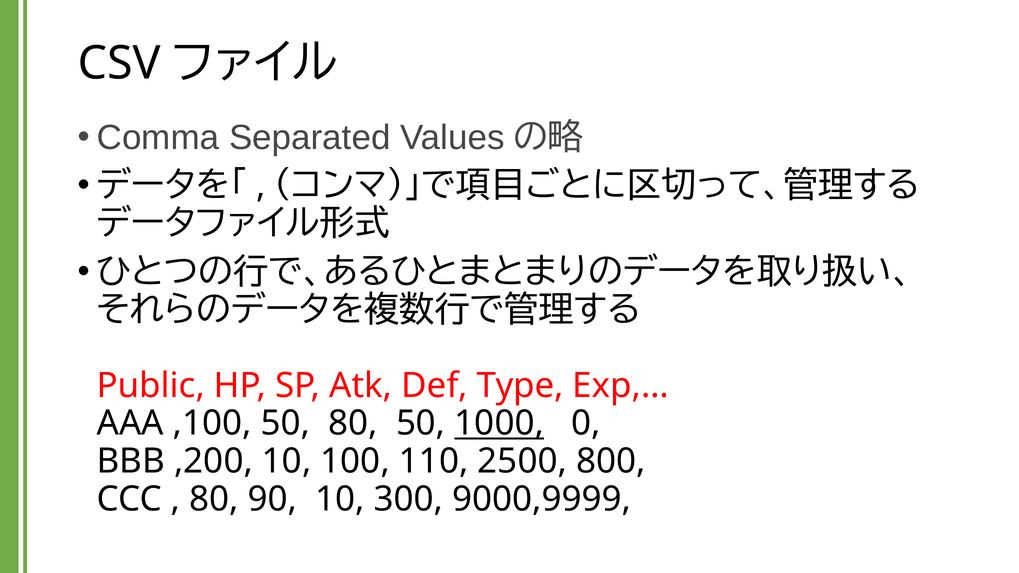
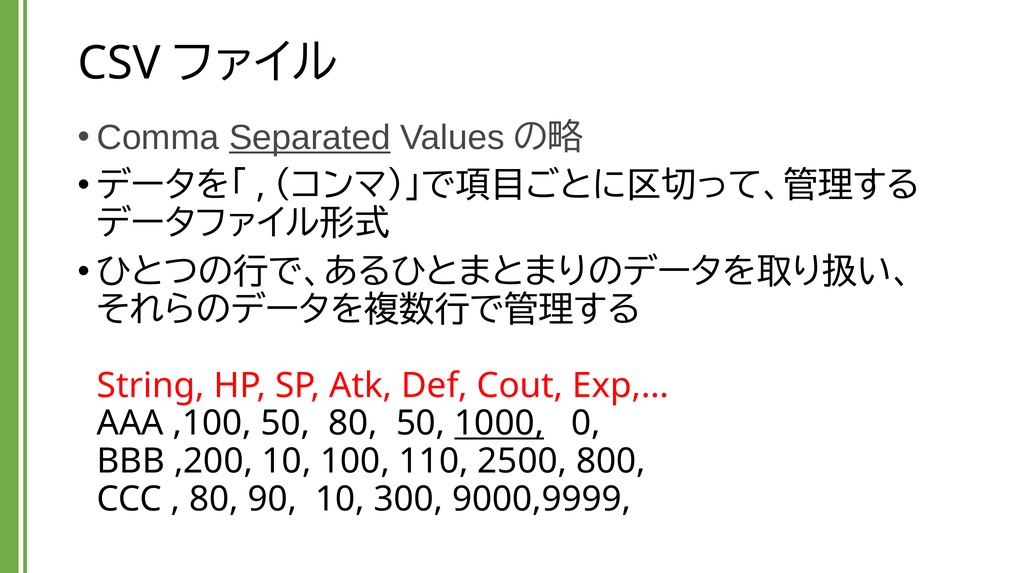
Separated underline: none -> present
Public: Public -> String
Type: Type -> Cout
